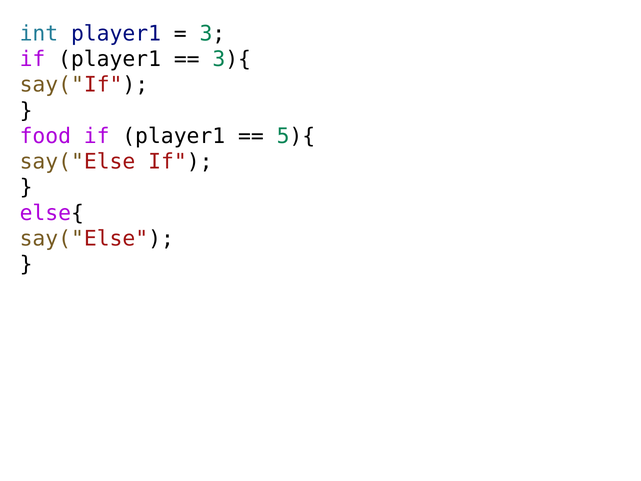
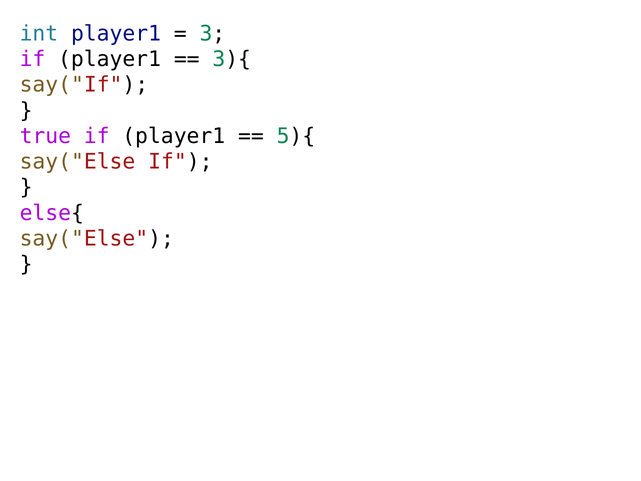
food: food -> true
